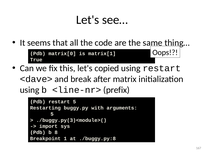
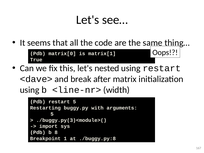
copied: copied -> nested
prefix: prefix -> width
